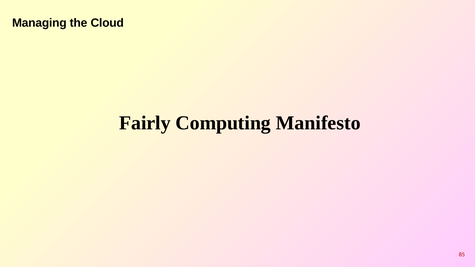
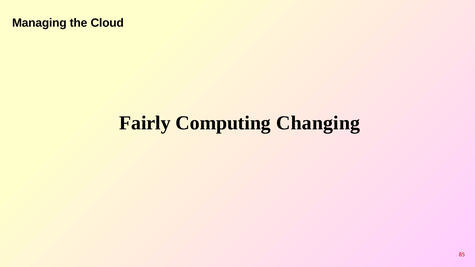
Manifesto: Manifesto -> Changing
